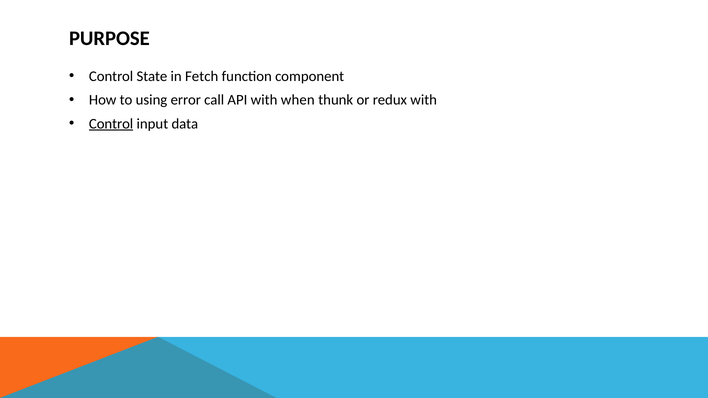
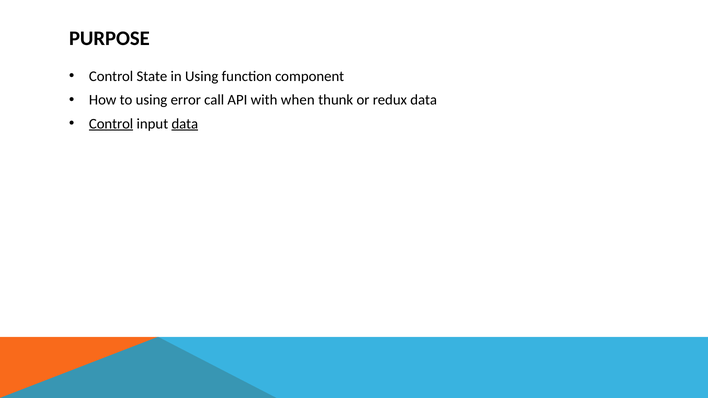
in Fetch: Fetch -> Using
redux with: with -> data
data at (185, 124) underline: none -> present
